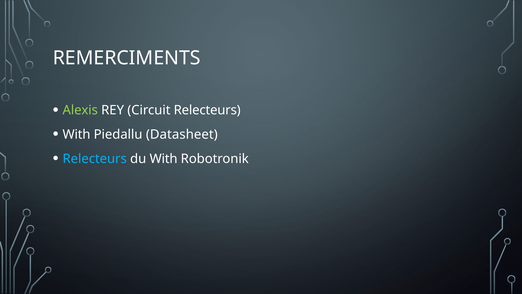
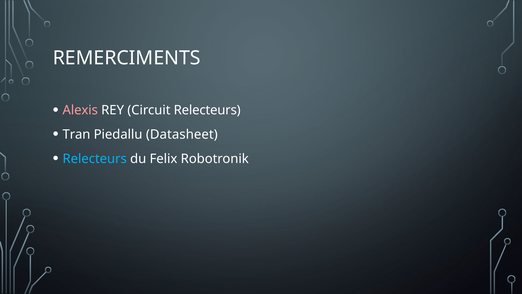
Alexis colour: light green -> pink
With at (76, 134): With -> Tran
du With: With -> Felix
